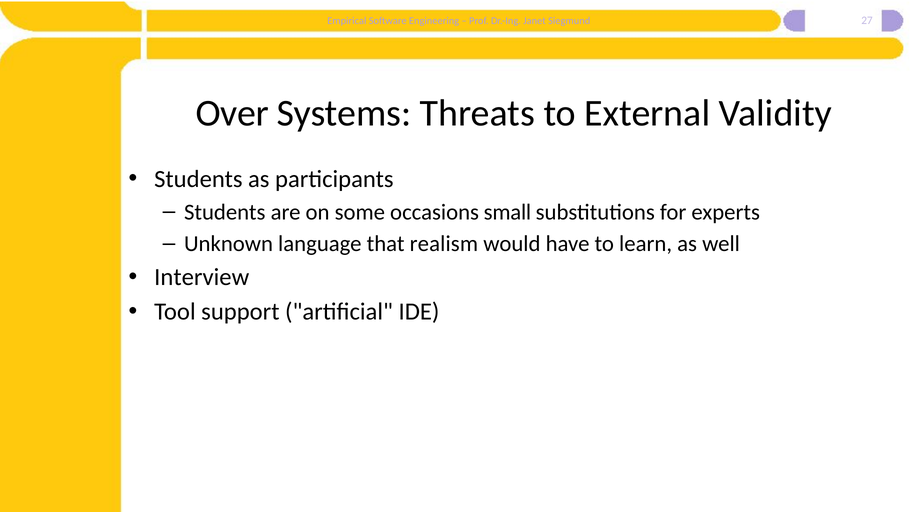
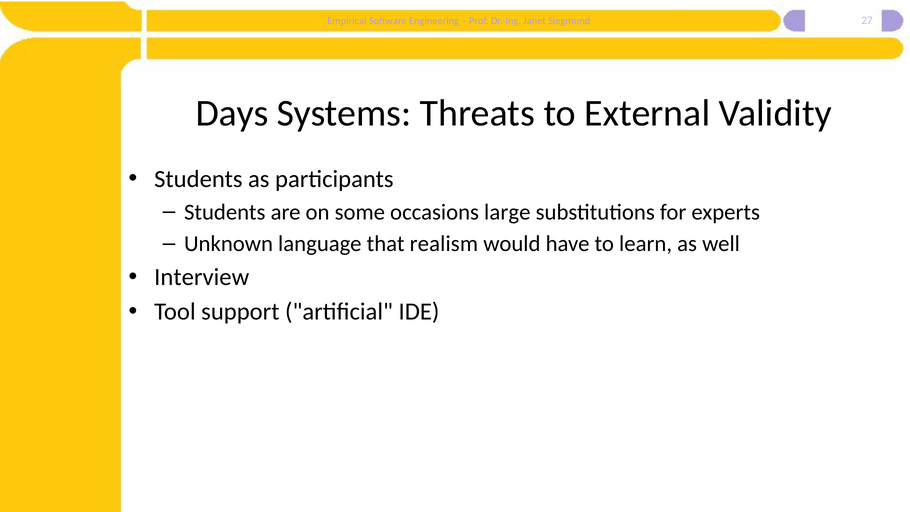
Over: Over -> Days
small: small -> large
